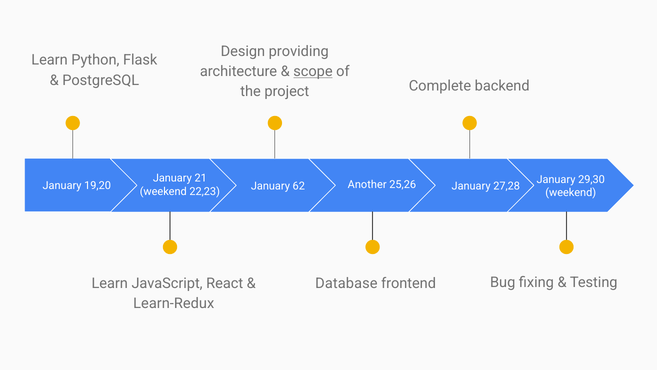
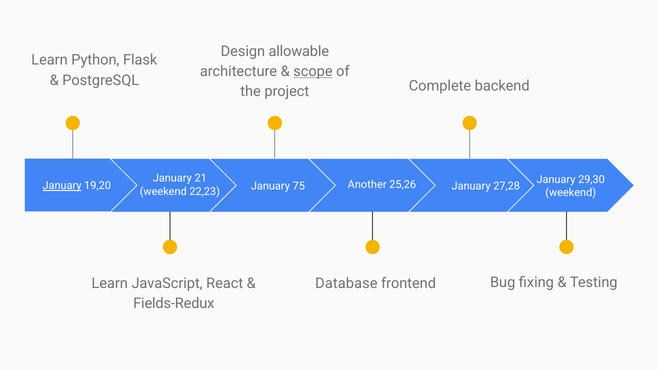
providing: providing -> allowable
January at (62, 186) underline: none -> present
62: 62 -> 75
Learn-Redux: Learn-Redux -> Fields-Redux
